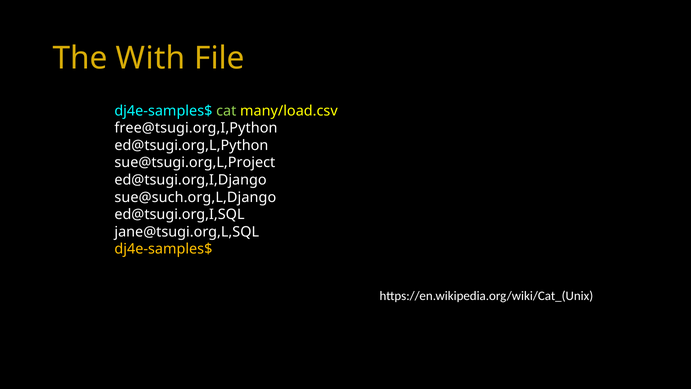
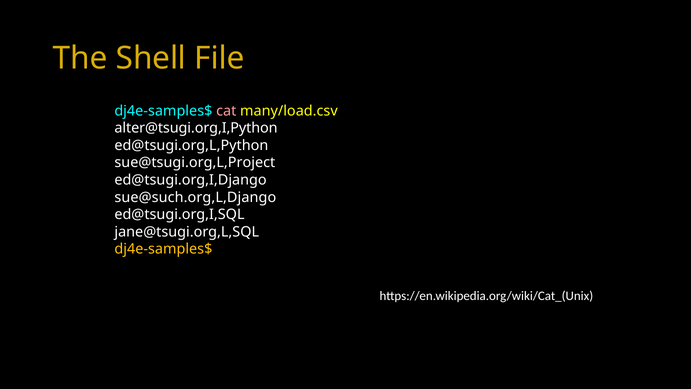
With: With -> Shell
cat colour: light green -> pink
free@tsugi.org,I,Python: free@tsugi.org,I,Python -> alter@tsugi.org,I,Python
